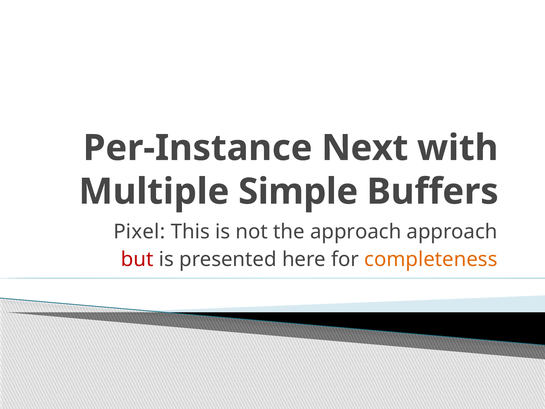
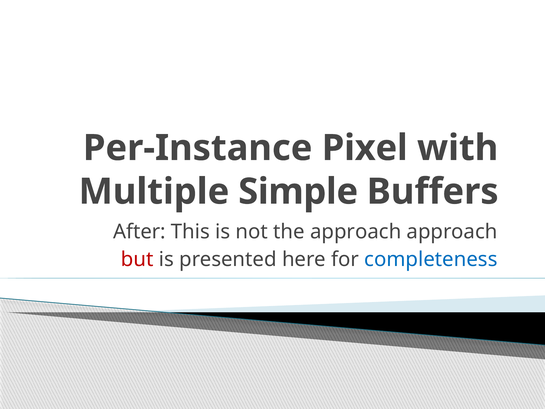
Next: Next -> Pixel
Pixel: Pixel -> After
completeness colour: orange -> blue
